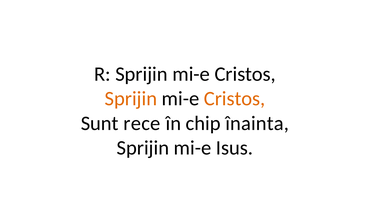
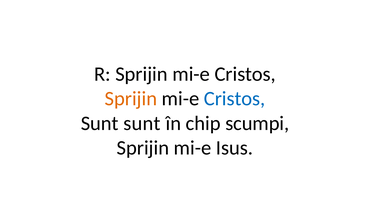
Cristos at (235, 99) colour: orange -> blue
Sunt rece: rece -> sunt
înainta: înainta -> scumpi
